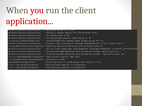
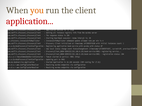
you colour: red -> orange
